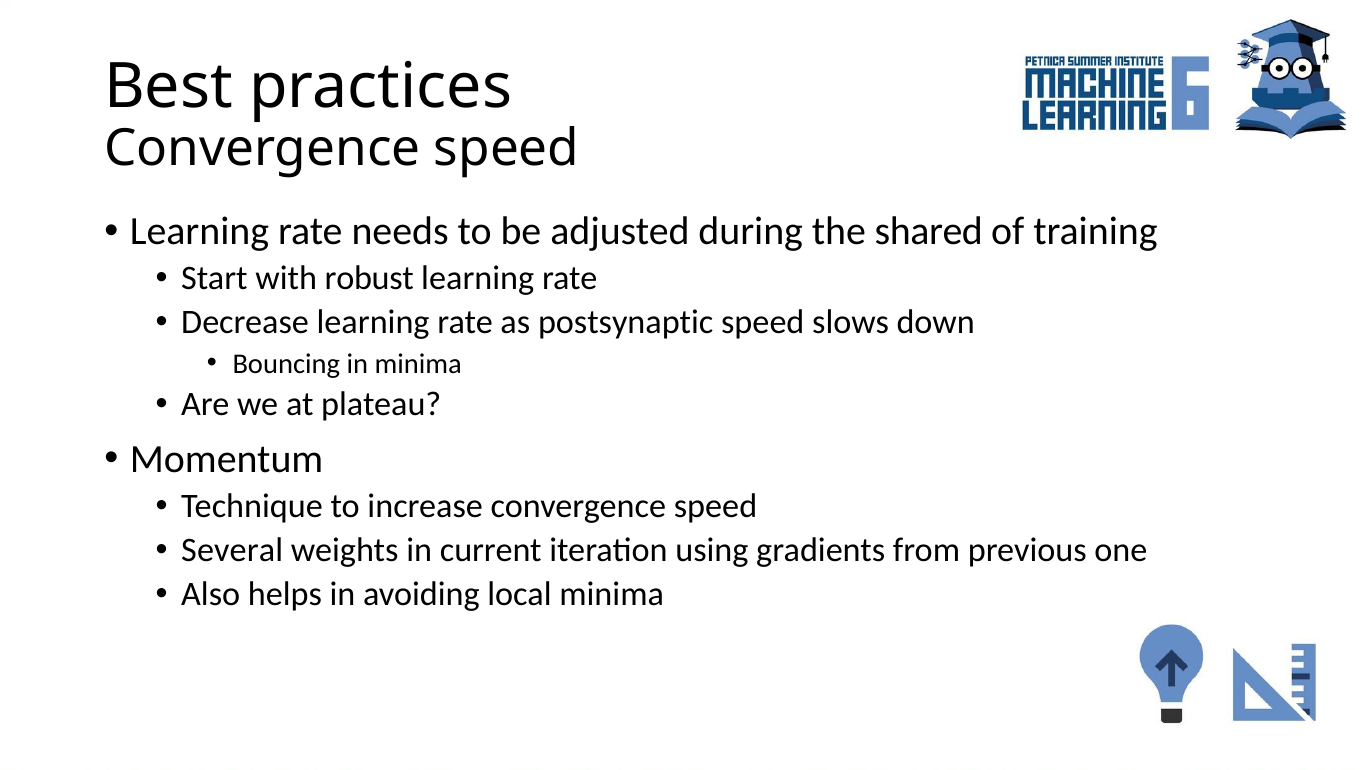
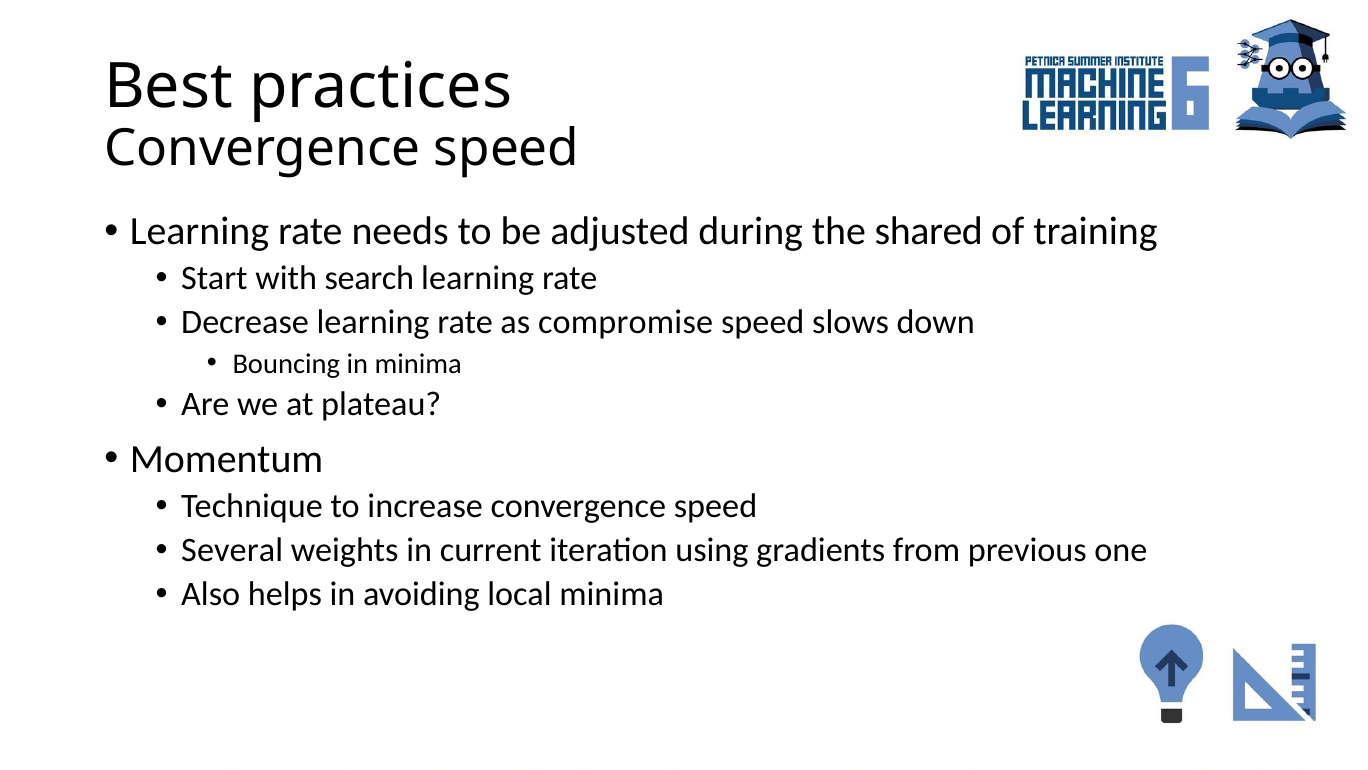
robust: robust -> search
postsynaptic: postsynaptic -> compromise
